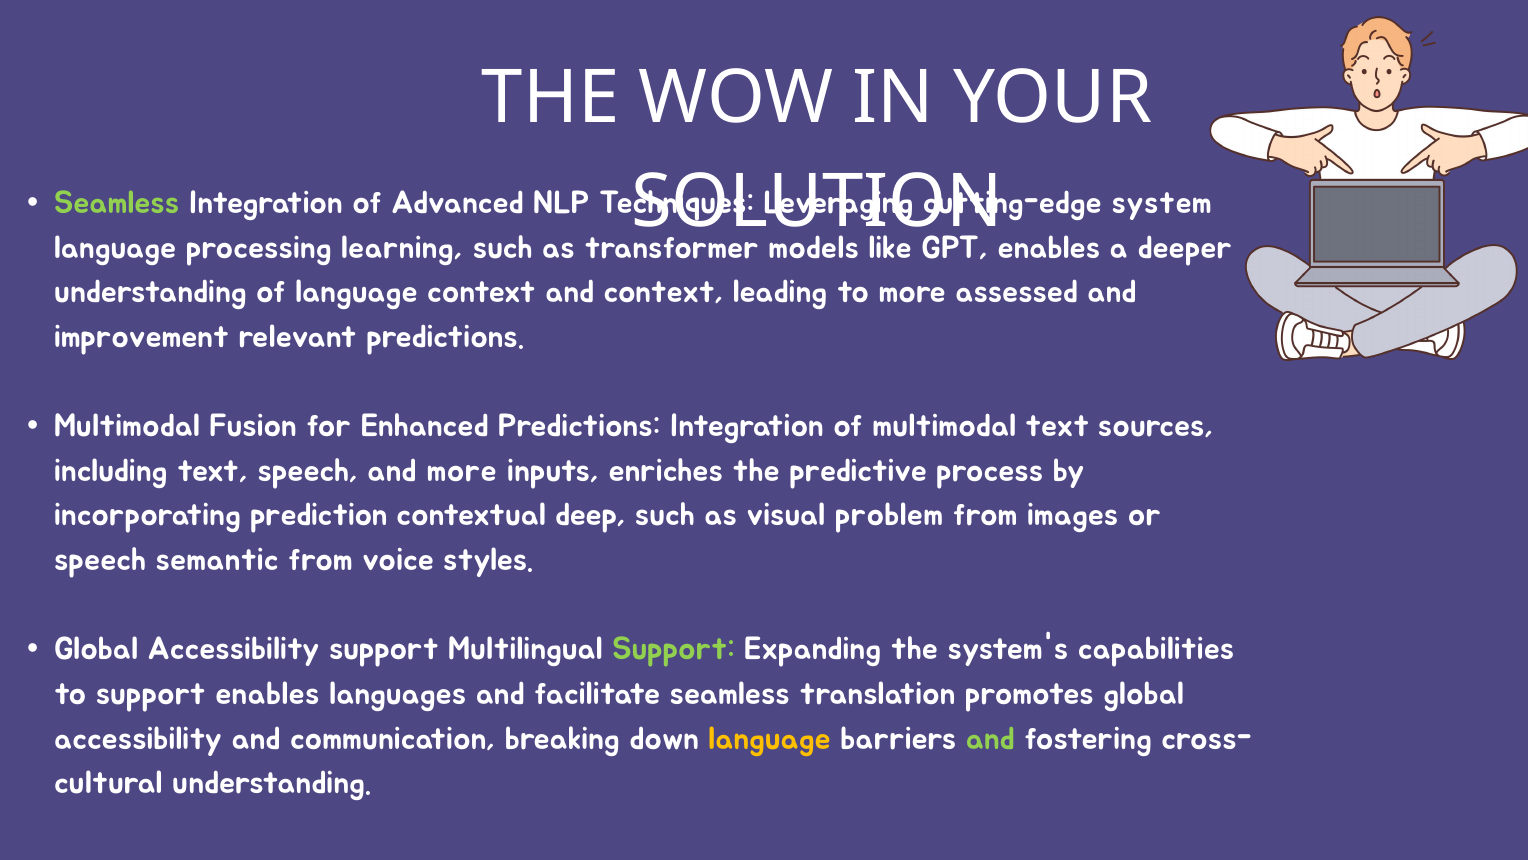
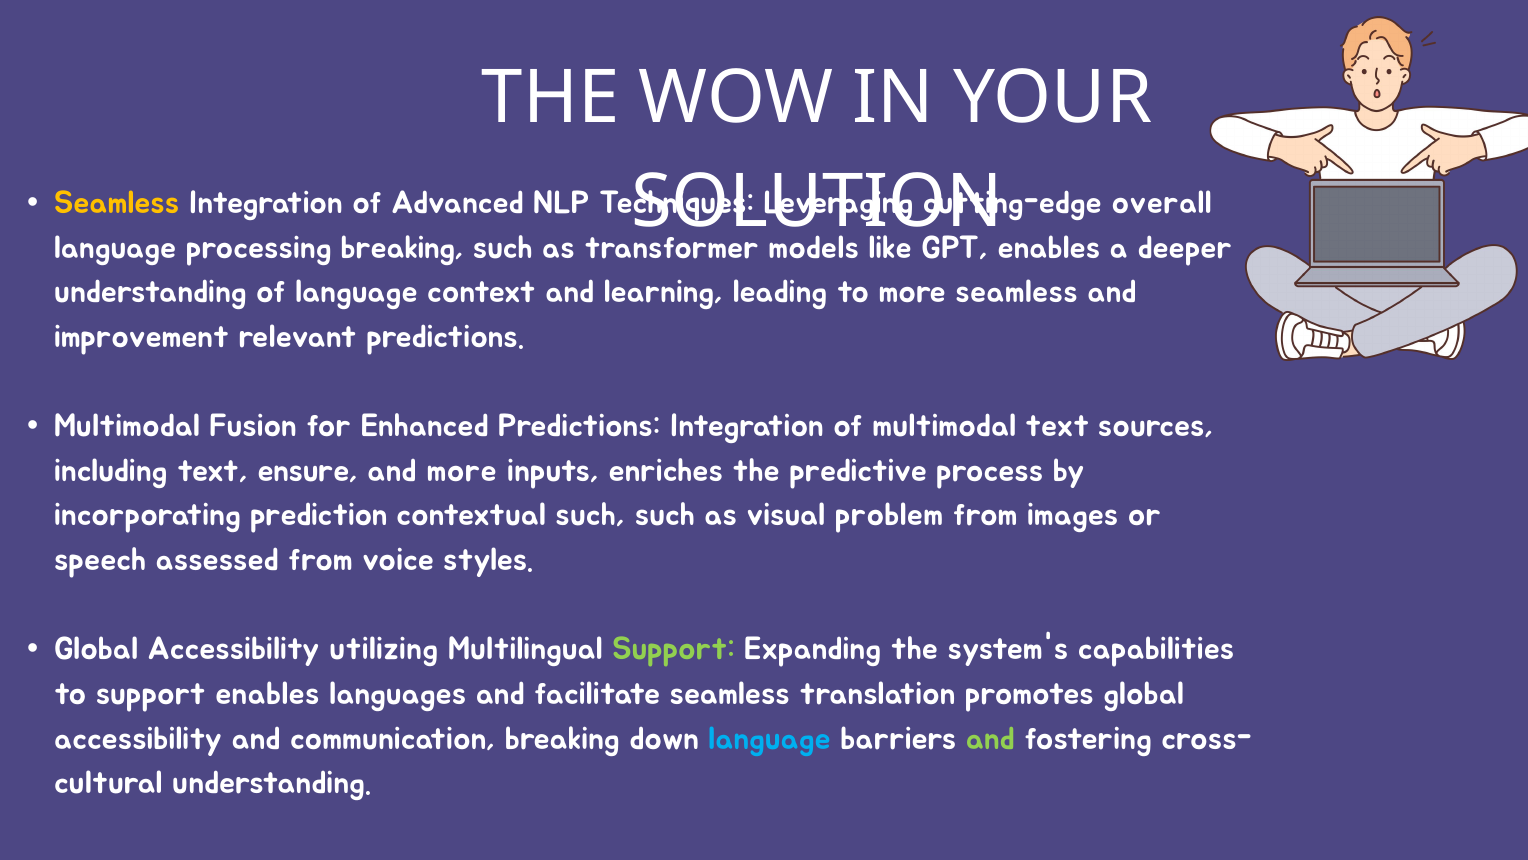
Seamless at (117, 203) colour: light green -> yellow
system: system -> overall
processing learning: learning -> breaking
and context: context -> learning
more assessed: assessed -> seamless
text speech: speech -> ensure
contextual deep: deep -> such
semantic: semantic -> assessed
Accessibility support: support -> utilizing
language at (770, 738) colour: yellow -> light blue
